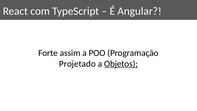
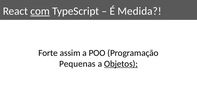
com underline: none -> present
Angular: Angular -> Medida
Projetado: Projetado -> Pequenas
